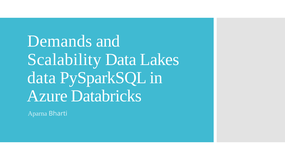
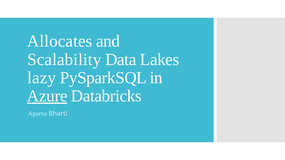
Demands: Demands -> Allocates
data at (42, 78): data -> lazy
Azure underline: none -> present
